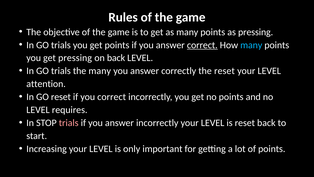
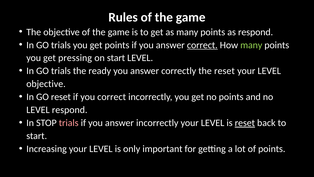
as pressing: pressing -> respond
many at (251, 45) colour: light blue -> light green
on back: back -> start
the many: many -> ready
attention at (46, 84): attention -> objective
LEVEL requires: requires -> respond
reset at (245, 123) underline: none -> present
